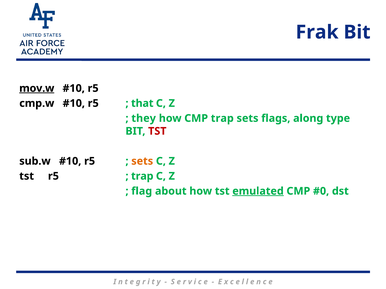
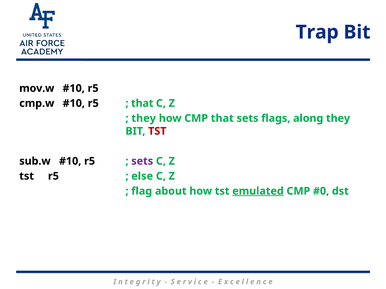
Frak: Frak -> Trap
mov.w underline: present -> none
CMP trap: trap -> that
along type: type -> they
sets at (142, 161) colour: orange -> purple
trap at (142, 176): trap -> else
